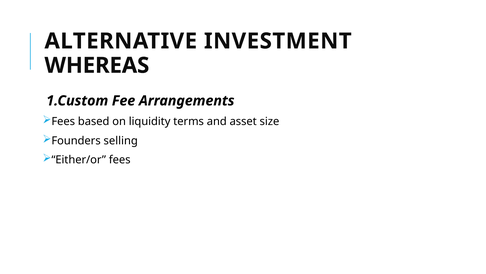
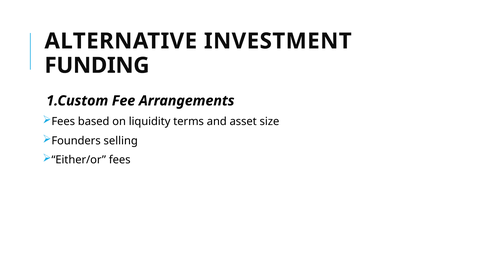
WHEREAS: WHEREAS -> FUNDING
